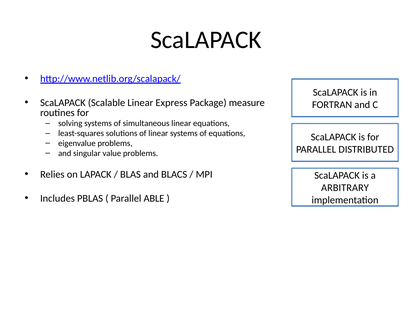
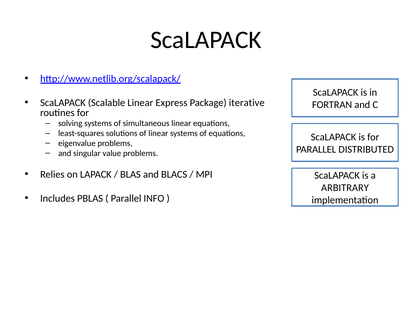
measure: measure -> iterative
ABLE: ABLE -> INFO
